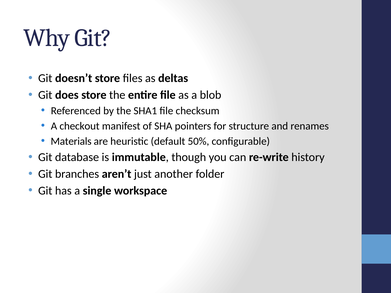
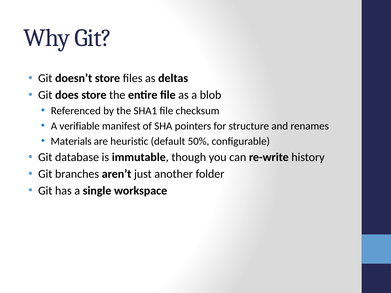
checkout: checkout -> verifiable
